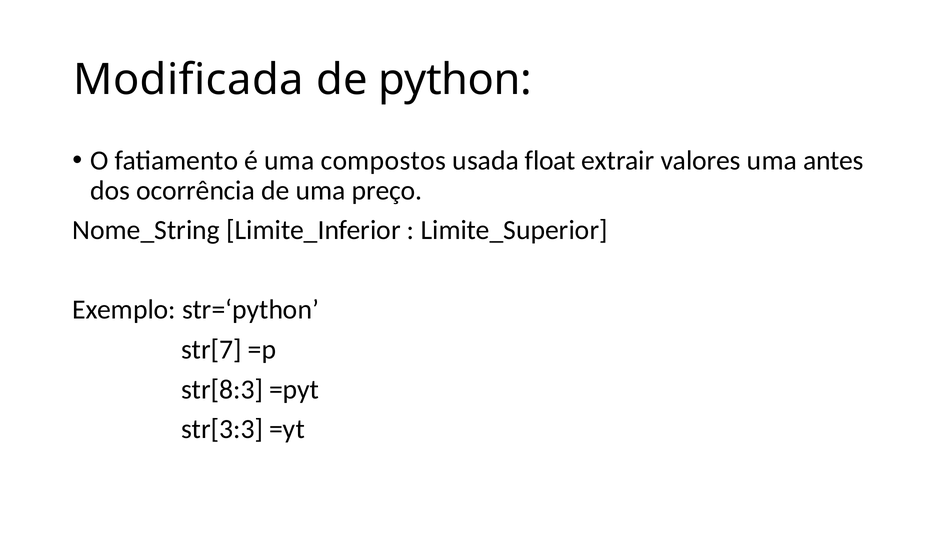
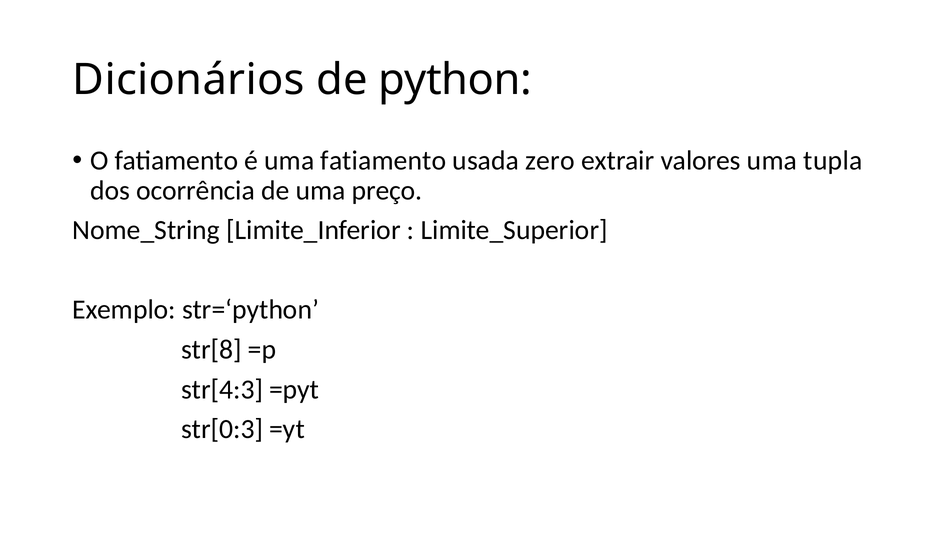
Modificada: Modificada -> Dicionários
uma compostos: compostos -> fatiamento
float: float -> zero
antes: antes -> tupla
str[7: str[7 -> str[8
str[8:3: str[8:3 -> str[4:3
str[3:3: str[3:3 -> str[0:3
